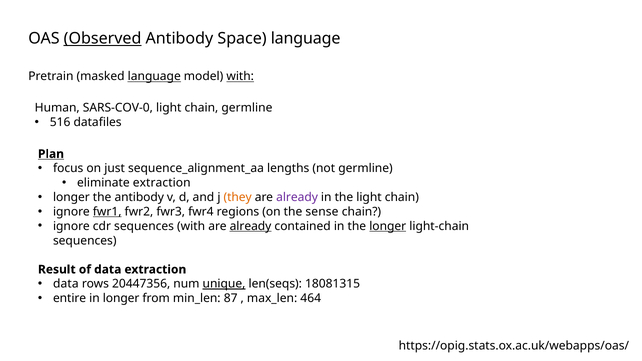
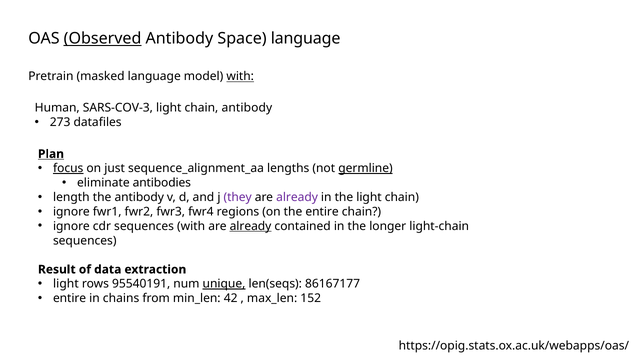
language at (154, 76) underline: present -> none
SARS-COV-0: SARS-COV-0 -> SARS-COV-3
chain germline: germline -> antibody
516: 516 -> 273
focus underline: none -> present
germline at (365, 168) underline: none -> present
eliminate extraction: extraction -> antibodies
longer at (71, 197): longer -> length
they colour: orange -> purple
fwr1 underline: present -> none
the sense: sense -> entire
longer at (388, 226) underline: present -> none
data at (66, 284): data -> light
20447356: 20447356 -> 95540191
18081315: 18081315 -> 86167177
in longer: longer -> chains
87: 87 -> 42
464: 464 -> 152
